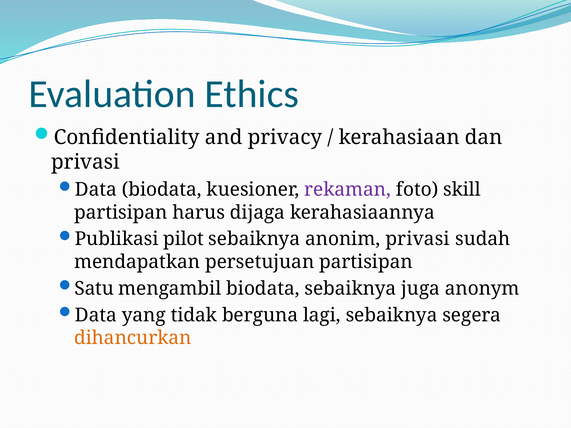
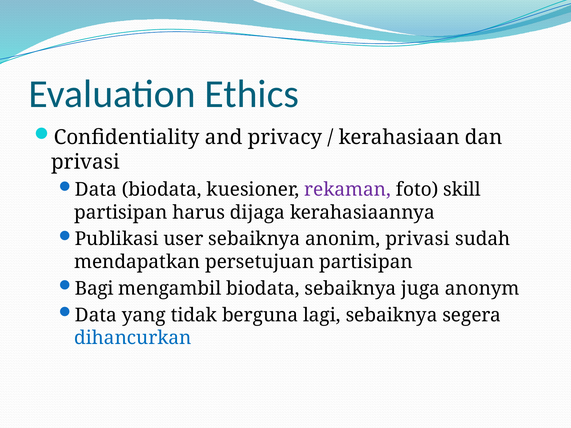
pilot: pilot -> user
Satu: Satu -> Bagi
dihancurkan colour: orange -> blue
